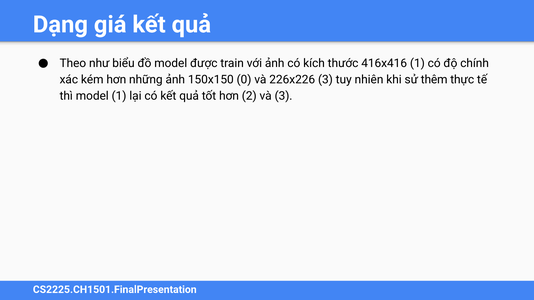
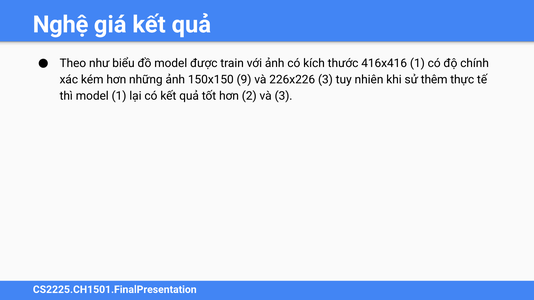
Dạng: Dạng -> Nghệ
0: 0 -> 9
